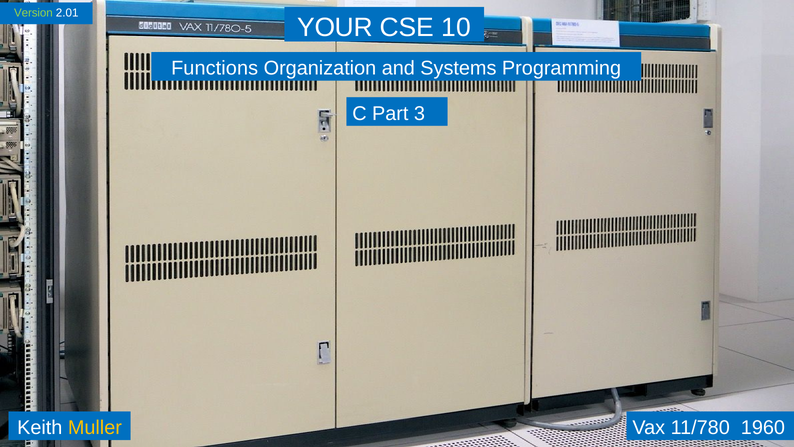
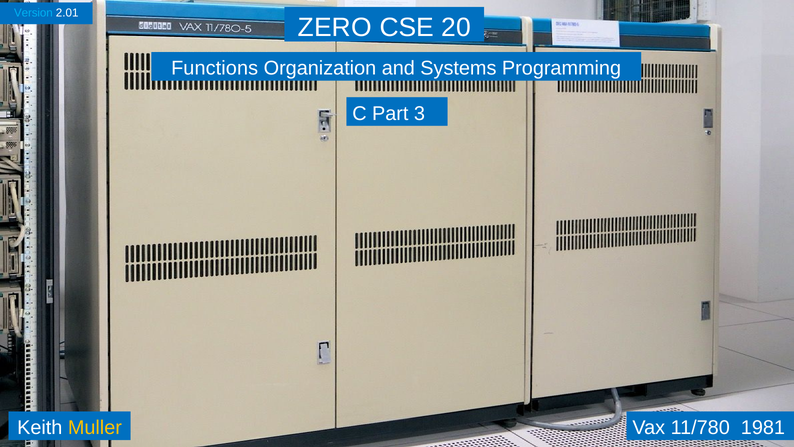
Version colour: light green -> light blue
YOUR: YOUR -> ZERO
10: 10 -> 20
1960: 1960 -> 1981
